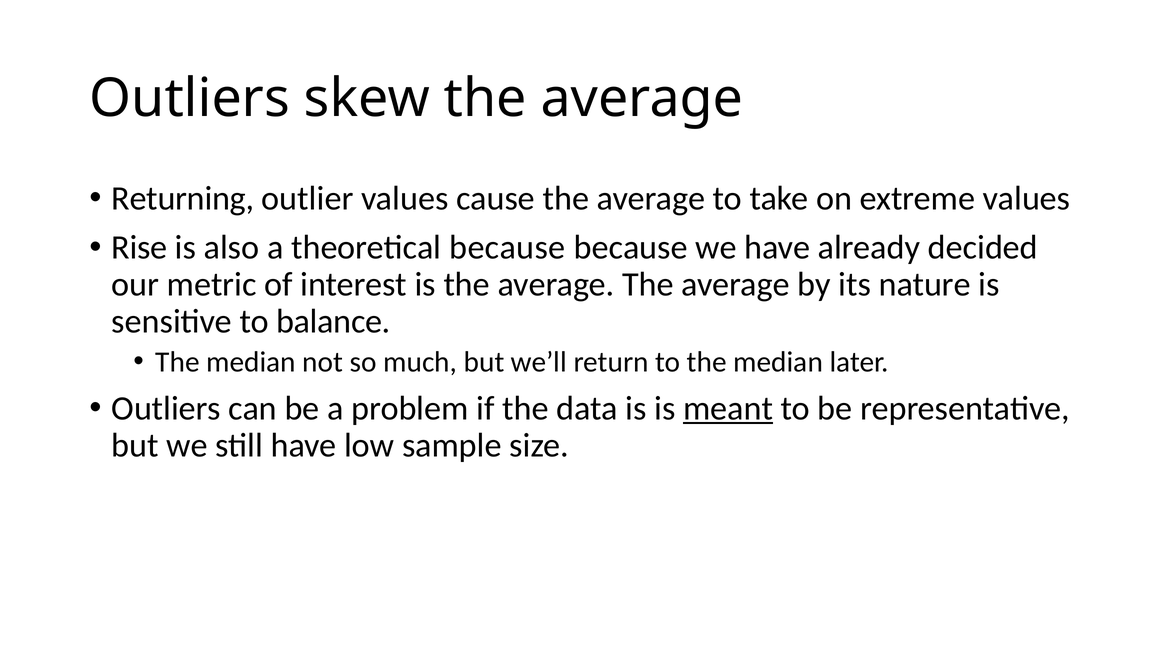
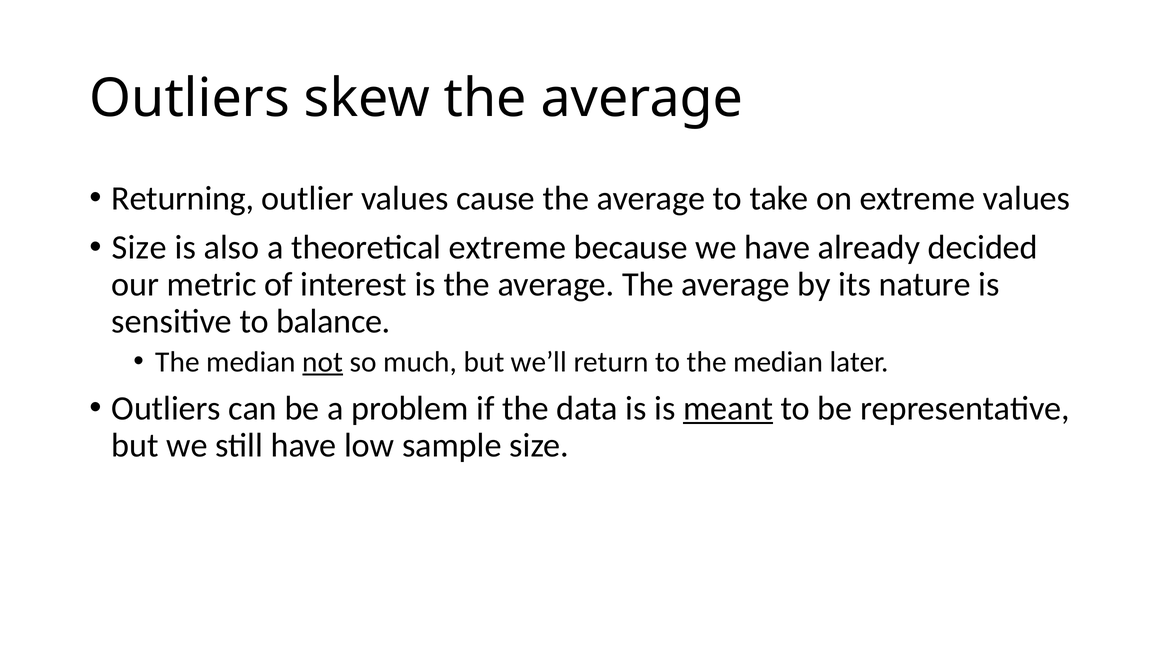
Rise at (139, 248): Rise -> Size
theoretical because: because -> extreme
not underline: none -> present
